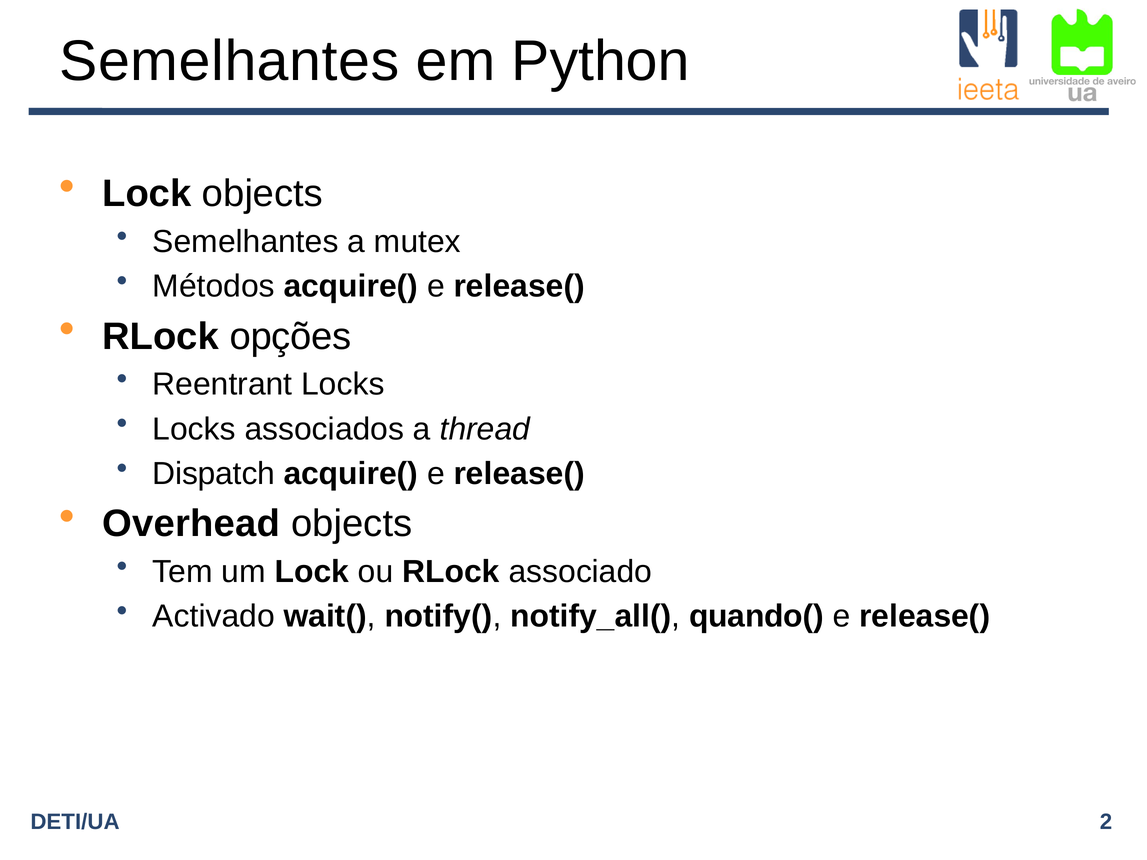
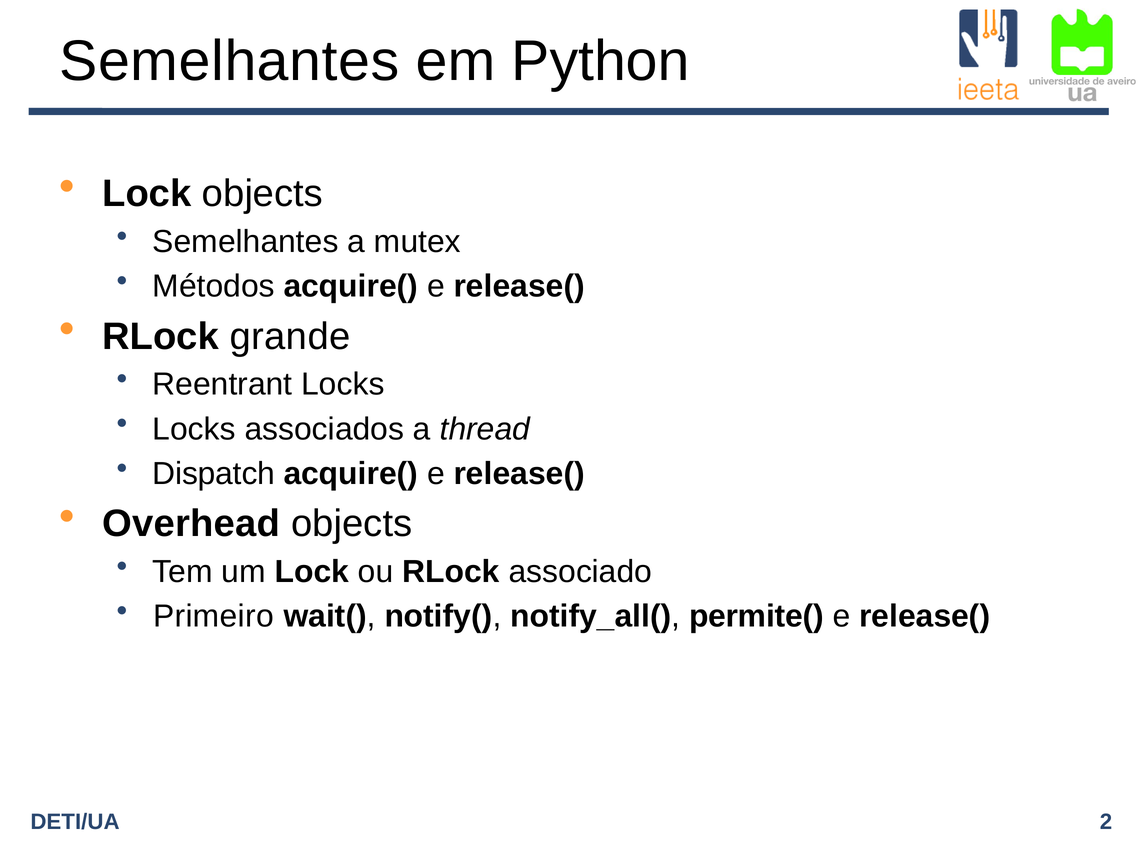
opções: opções -> grande
Activado: Activado -> Primeiro
quando(: quando( -> permite(
